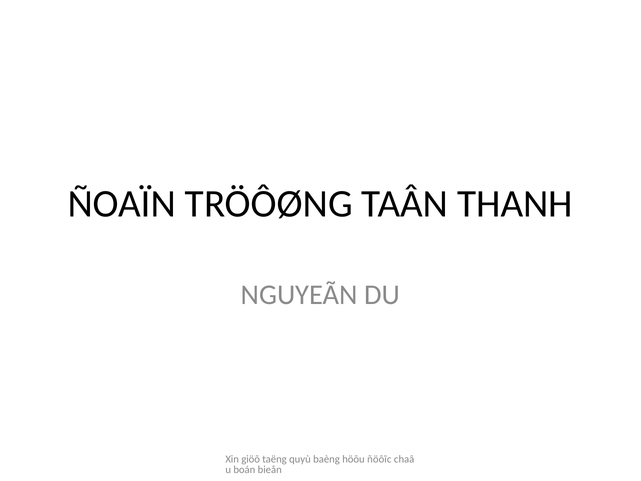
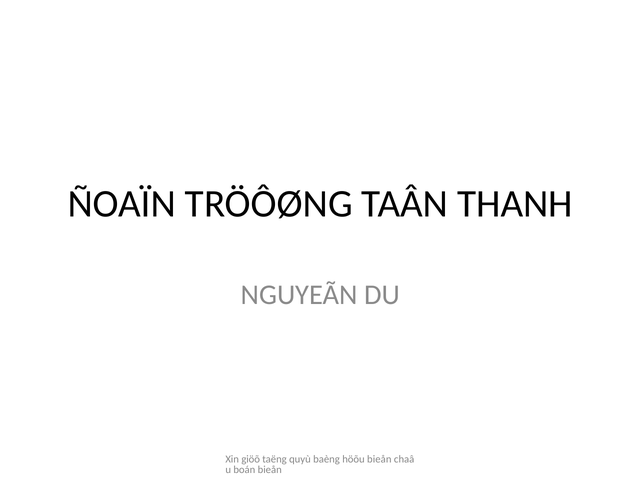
höõu ñöôïc: ñöôïc -> bieån
